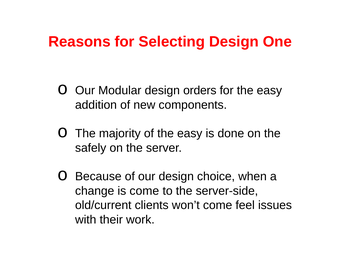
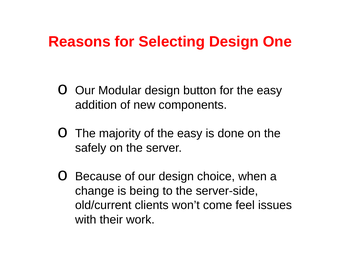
orders: orders -> button
is come: come -> being
